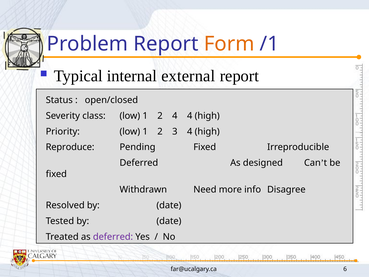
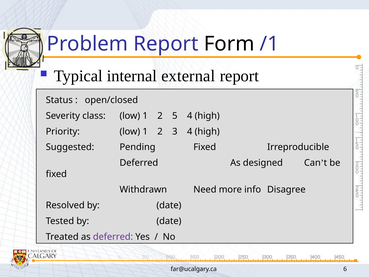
Form colour: orange -> black
2 4: 4 -> 5
Reproduce: Reproduce -> Suggested
